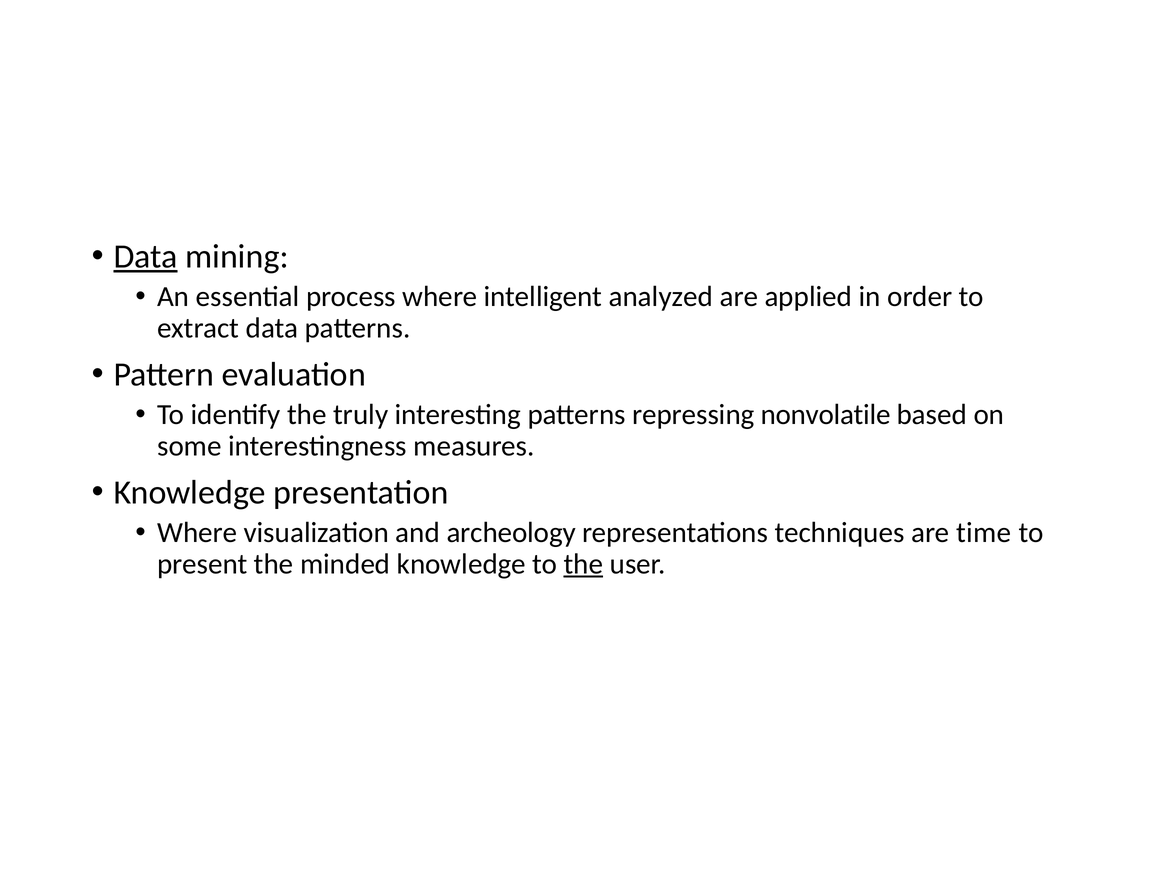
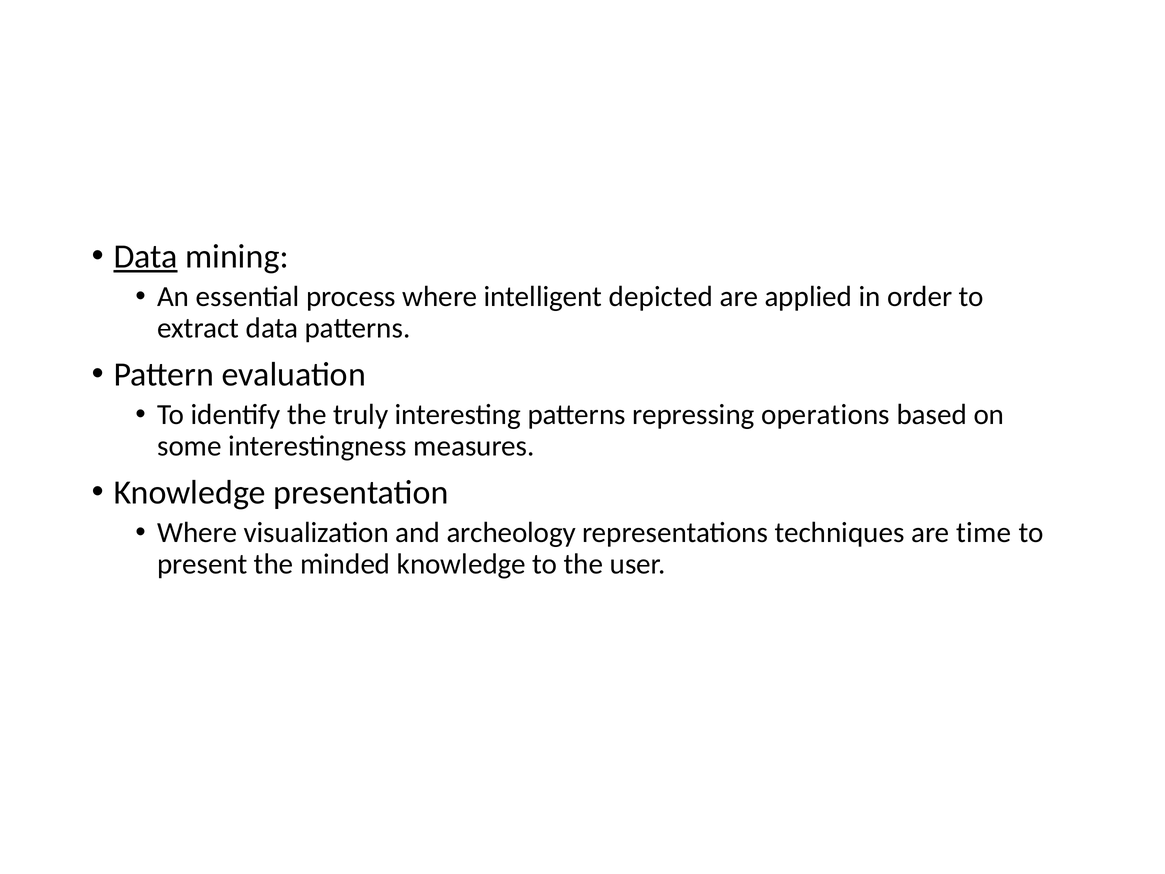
analyzed: analyzed -> depicted
nonvolatile: nonvolatile -> operations
the at (583, 564) underline: present -> none
